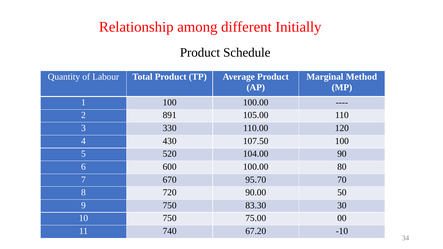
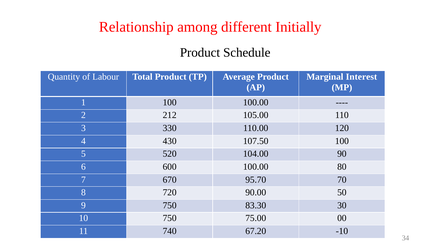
Method: Method -> Interest
891: 891 -> 212
